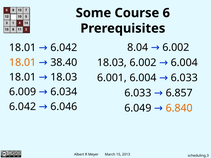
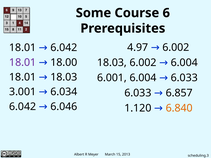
8.04: 8.04 -> 4.97
18.01 at (23, 62) colour: orange -> purple
38.40: 38.40 -> 18.00
6.009: 6.009 -> 3.001
6.049: 6.049 -> 1.120
